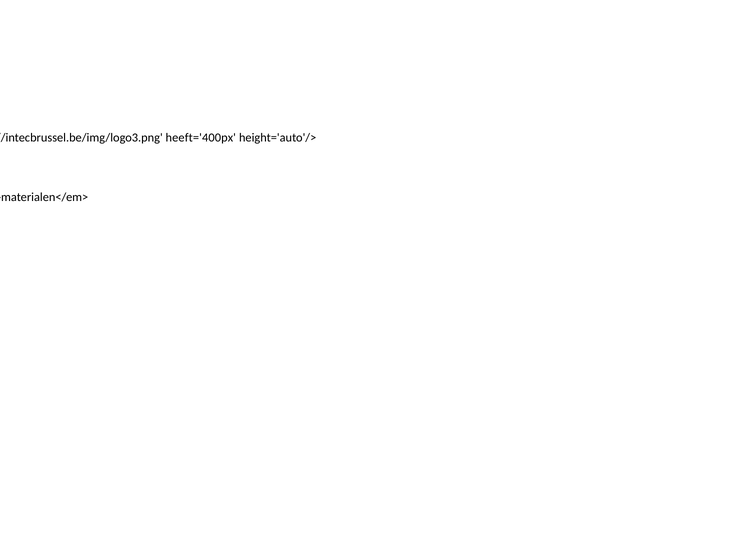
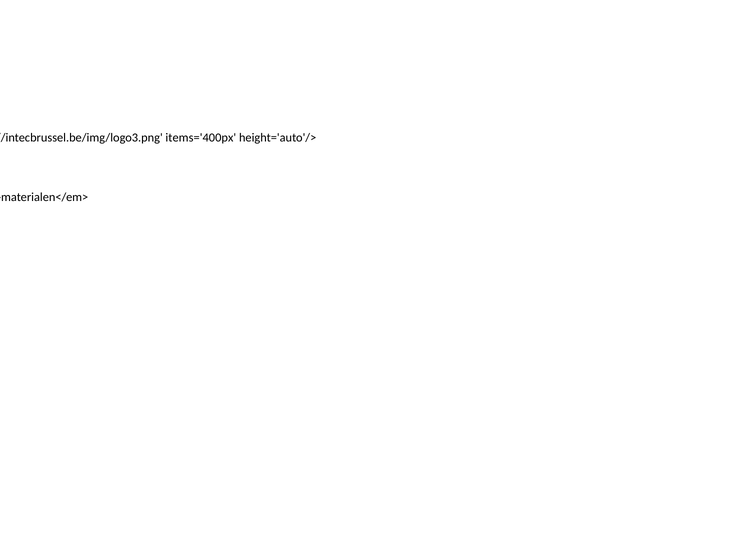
heeft='400px: heeft='400px -> items='400px
